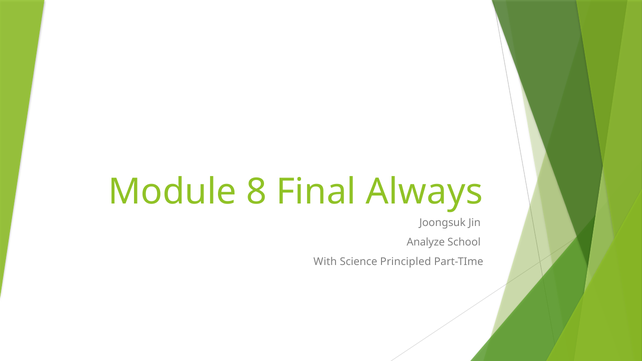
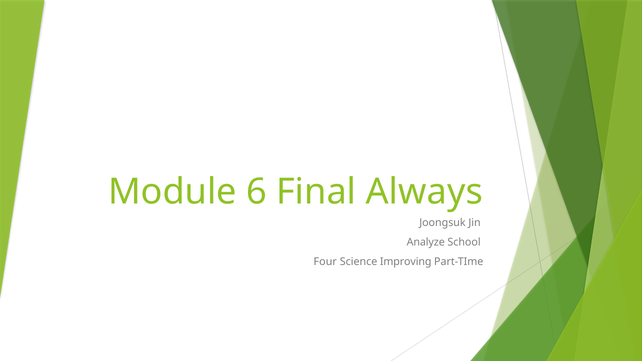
8: 8 -> 6
With: With -> Four
Principled: Principled -> Improving
